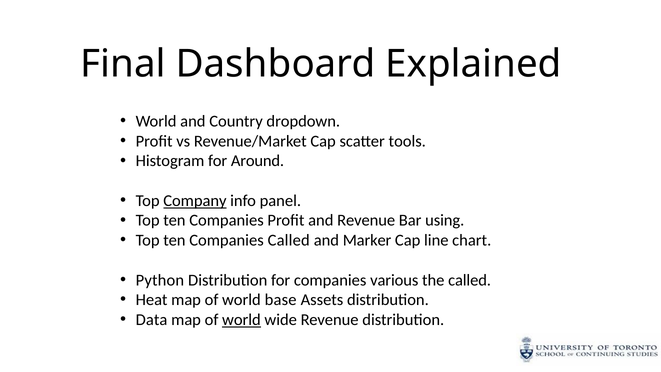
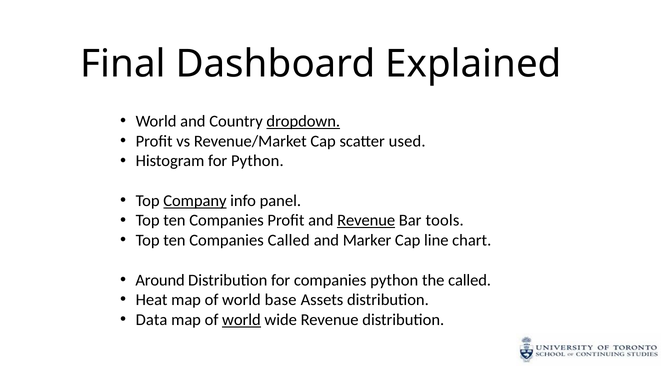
dropdown underline: none -> present
tools: tools -> used
for Around: Around -> Python
Revenue at (366, 220) underline: none -> present
using: using -> tools
Python: Python -> Around
companies various: various -> python
